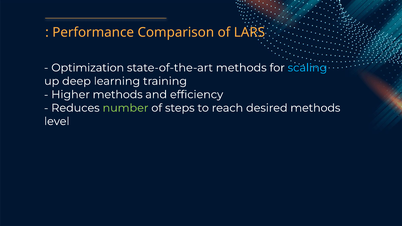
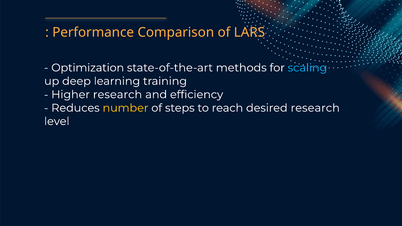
Higher methods: methods -> research
number colour: light green -> yellow
desired methods: methods -> research
